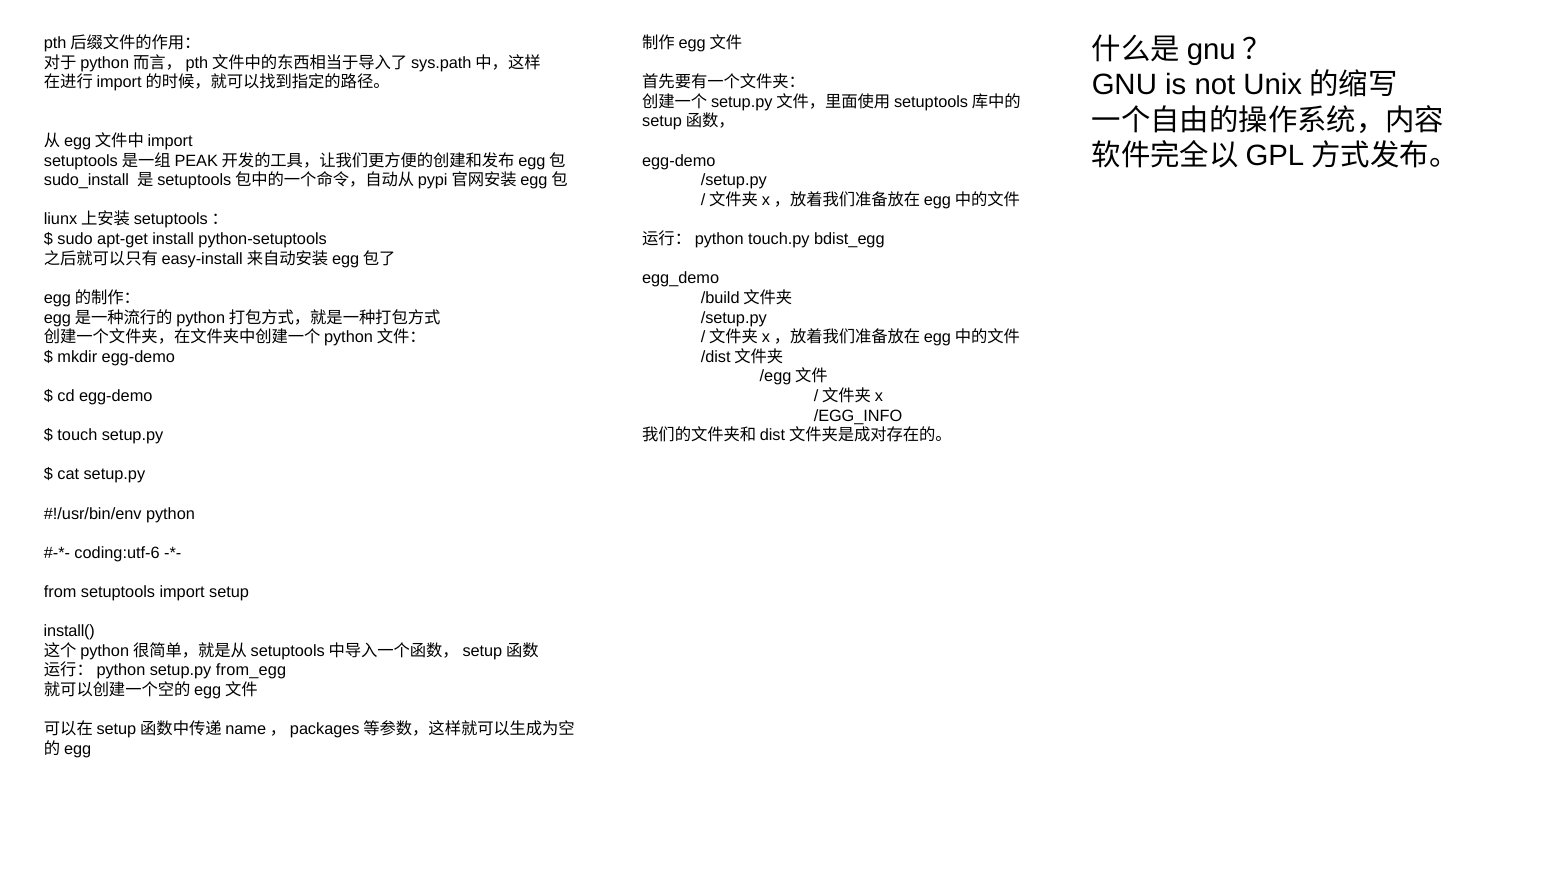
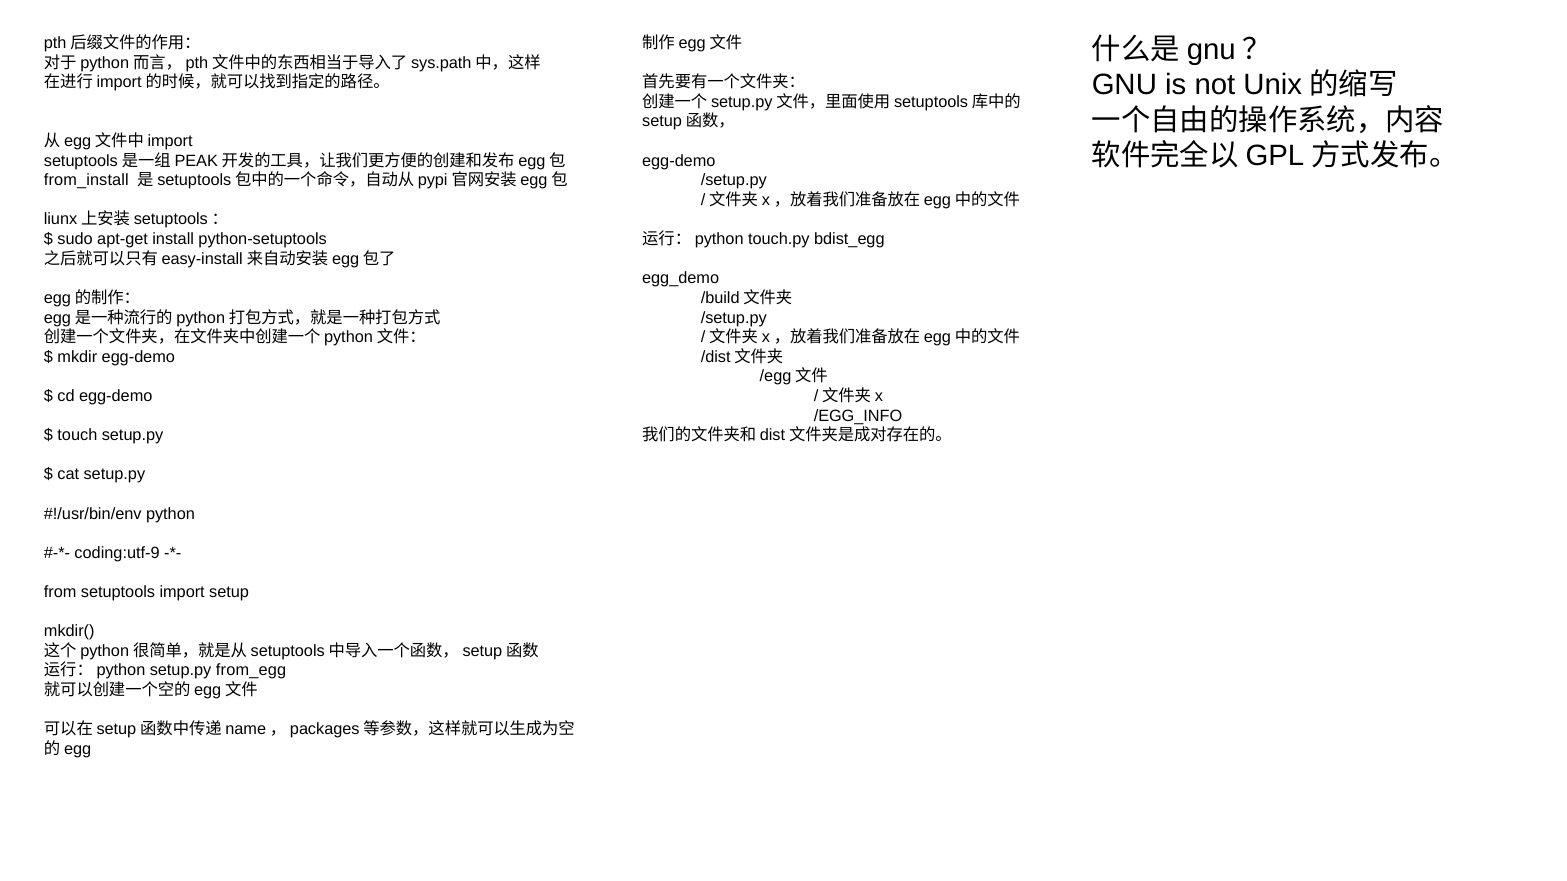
sudo_install: sudo_install -> from_install
coding:utf-6: coding:utf-6 -> coding:utf-9
install(: install( -> mkdir(
